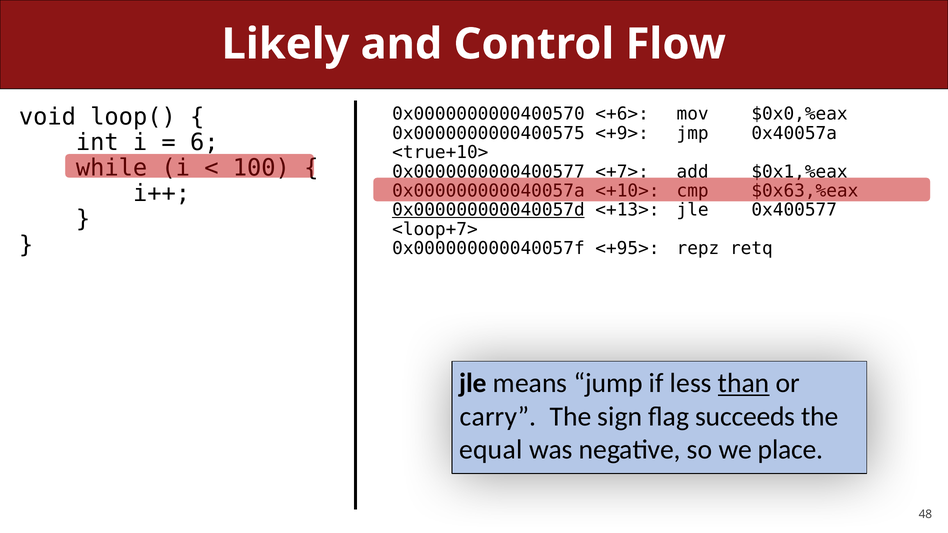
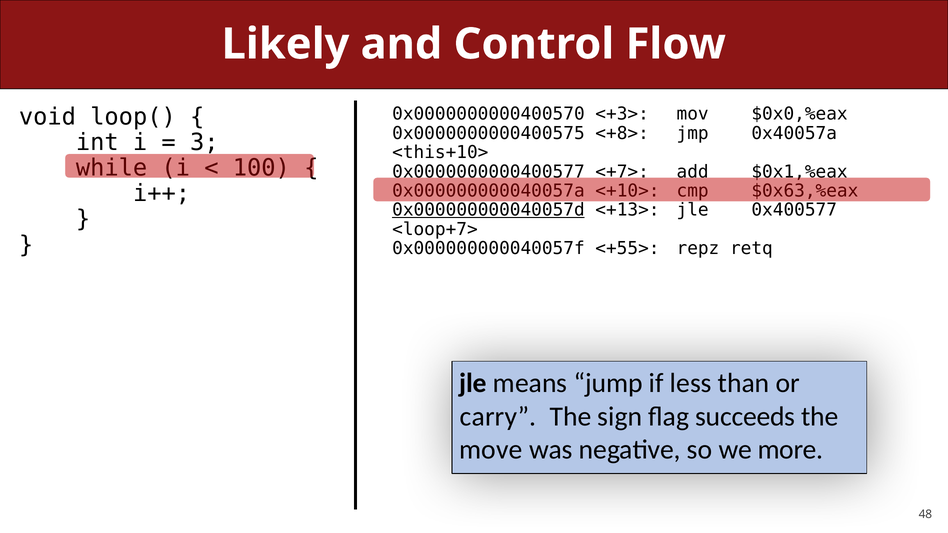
<+6>: <+6> -> <+3>
<+9>: <+9> -> <+8>
6: 6 -> 3
<true+10>: <true+10> -> <this+10>
<+95>: <+95> -> <+55>
than underline: present -> none
equal: equal -> move
place: place -> more
